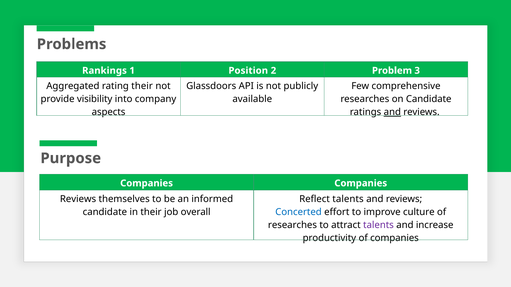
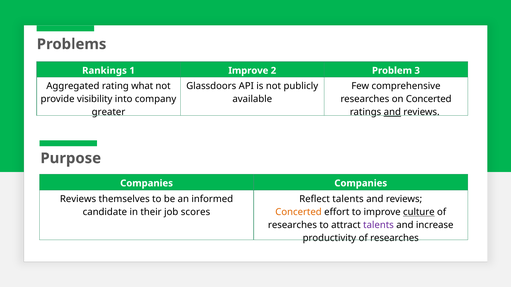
1 Position: Position -> Improve
rating their: their -> what
on Candidate: Candidate -> Concerted
aspects: aspects -> greater
overall: overall -> scores
Concerted at (299, 212) colour: blue -> orange
culture underline: none -> present
productivity of companies: companies -> researches
